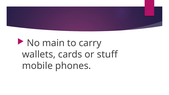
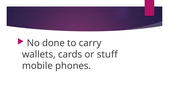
main: main -> done
